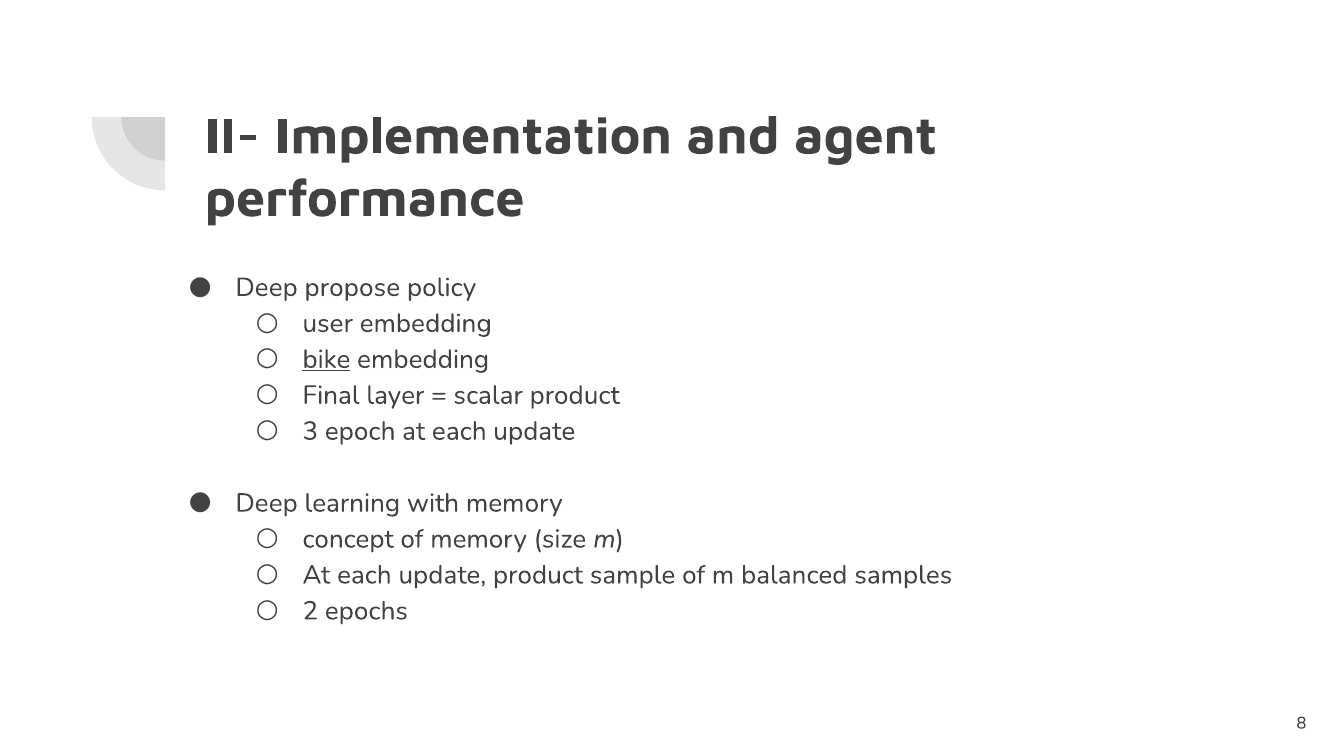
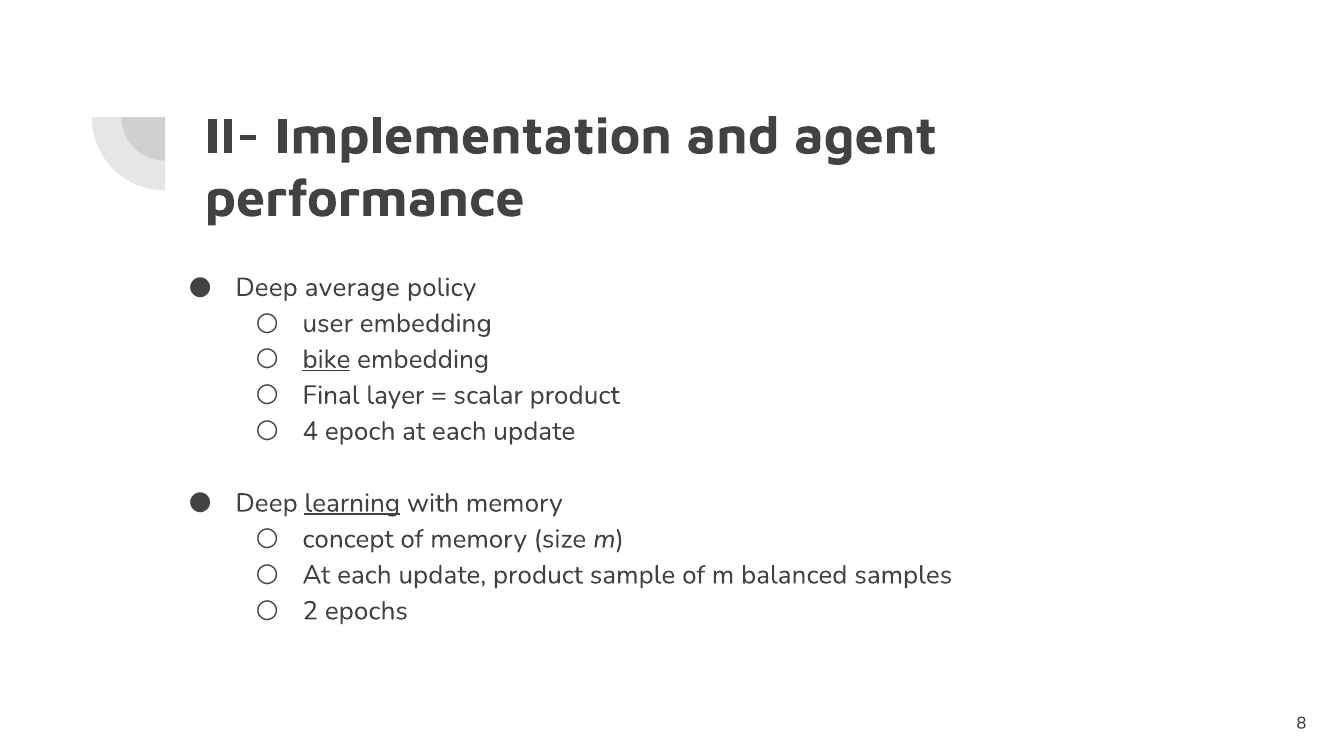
propose: propose -> average
3: 3 -> 4
learning underline: none -> present
